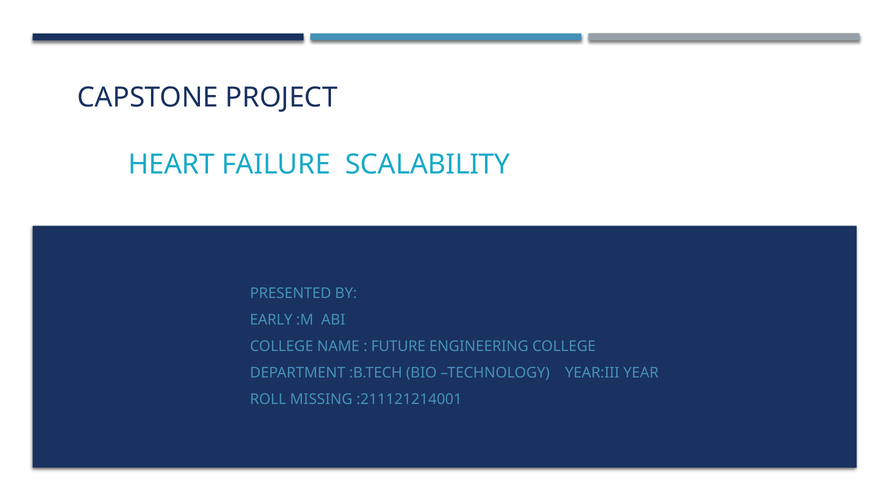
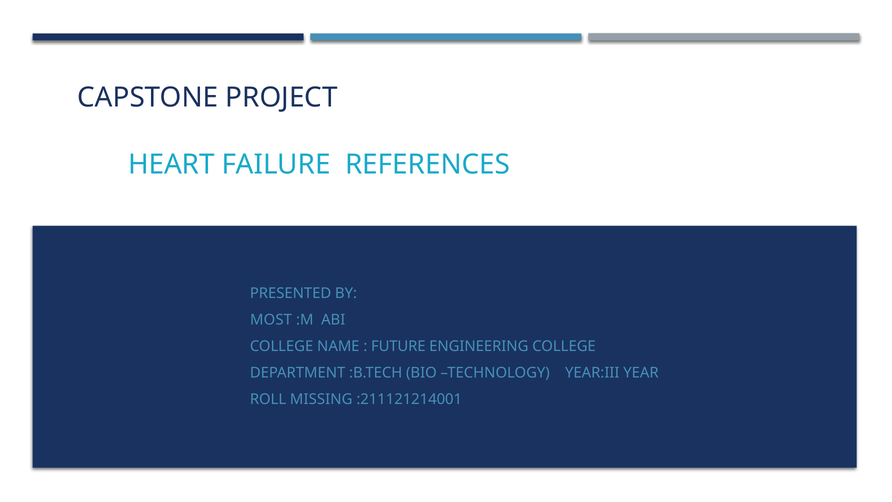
SCALABILITY: SCALABILITY -> REFERENCES
EARLY: EARLY -> MOST
